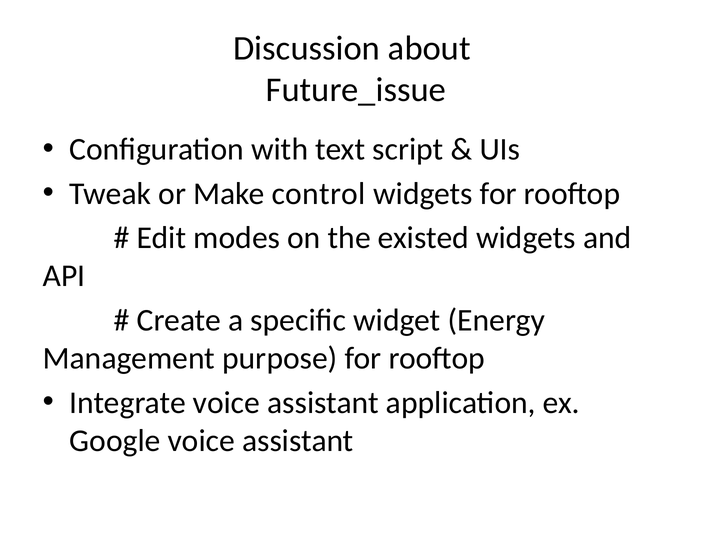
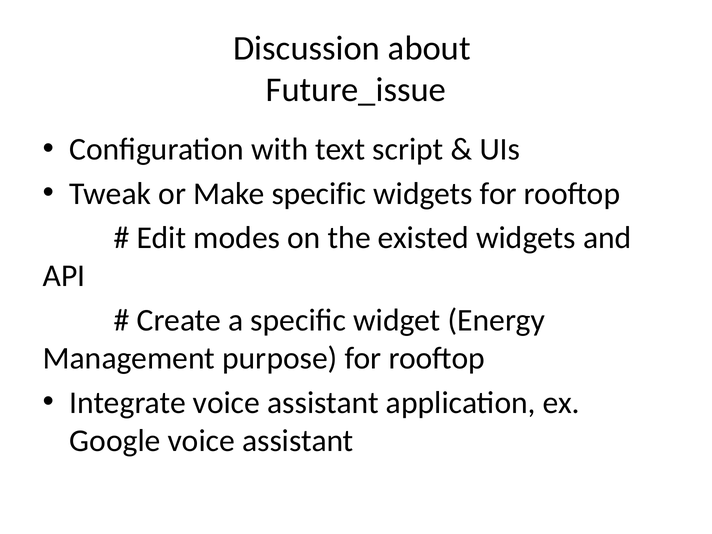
Make control: control -> specific
